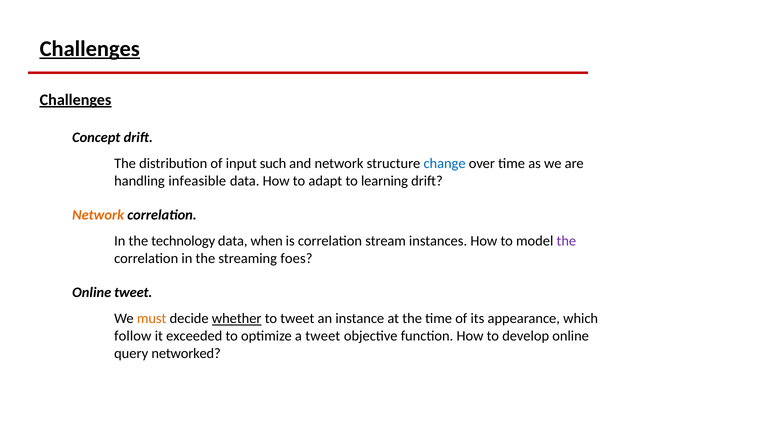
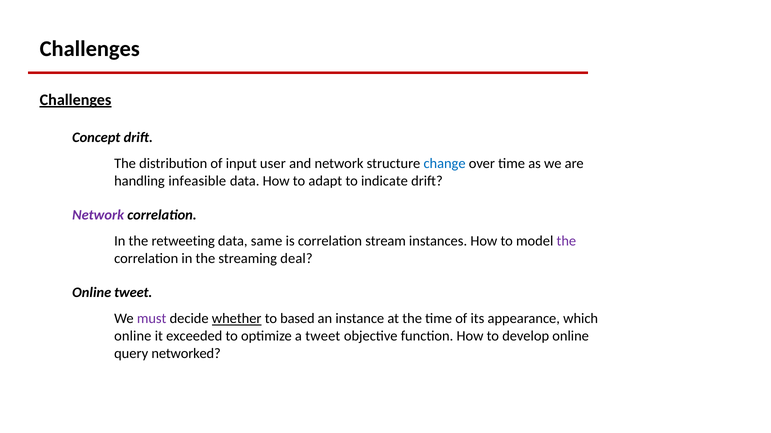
Challenges at (90, 49) underline: present -> none
such: such -> user
learning: learning -> indicate
Network at (98, 215) colour: orange -> purple
technology: technology -> retweeting
when: when -> same
foes: foes -> deal
must colour: orange -> purple
to tweet: tweet -> based
follow at (133, 337): follow -> online
